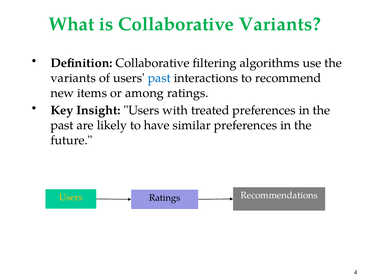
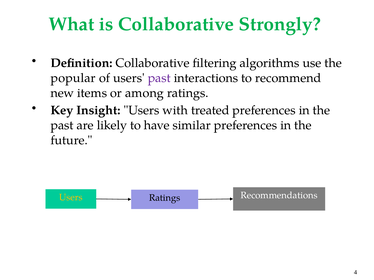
Collaborative Variants: Variants -> Strongly
variants at (73, 78): variants -> popular
past at (159, 78) colour: blue -> purple
